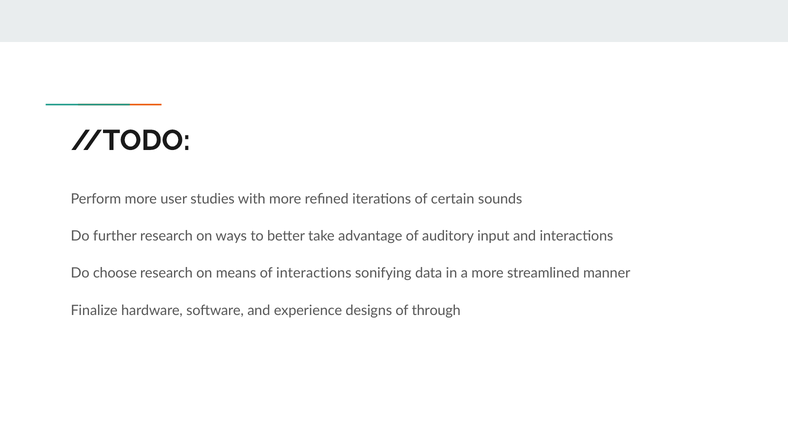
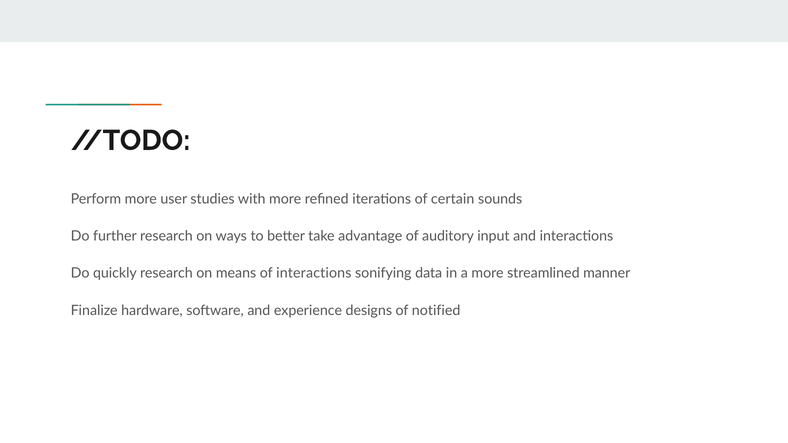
choose: choose -> quickly
through: through -> notified
